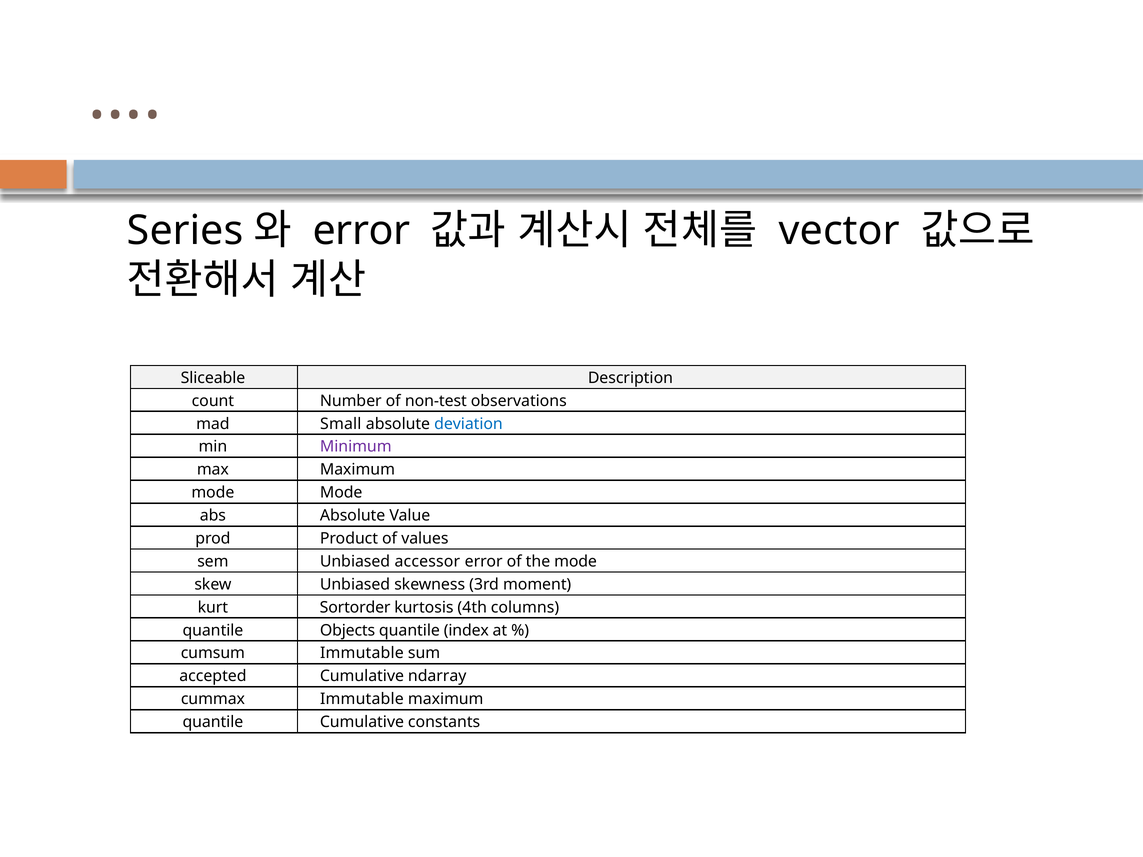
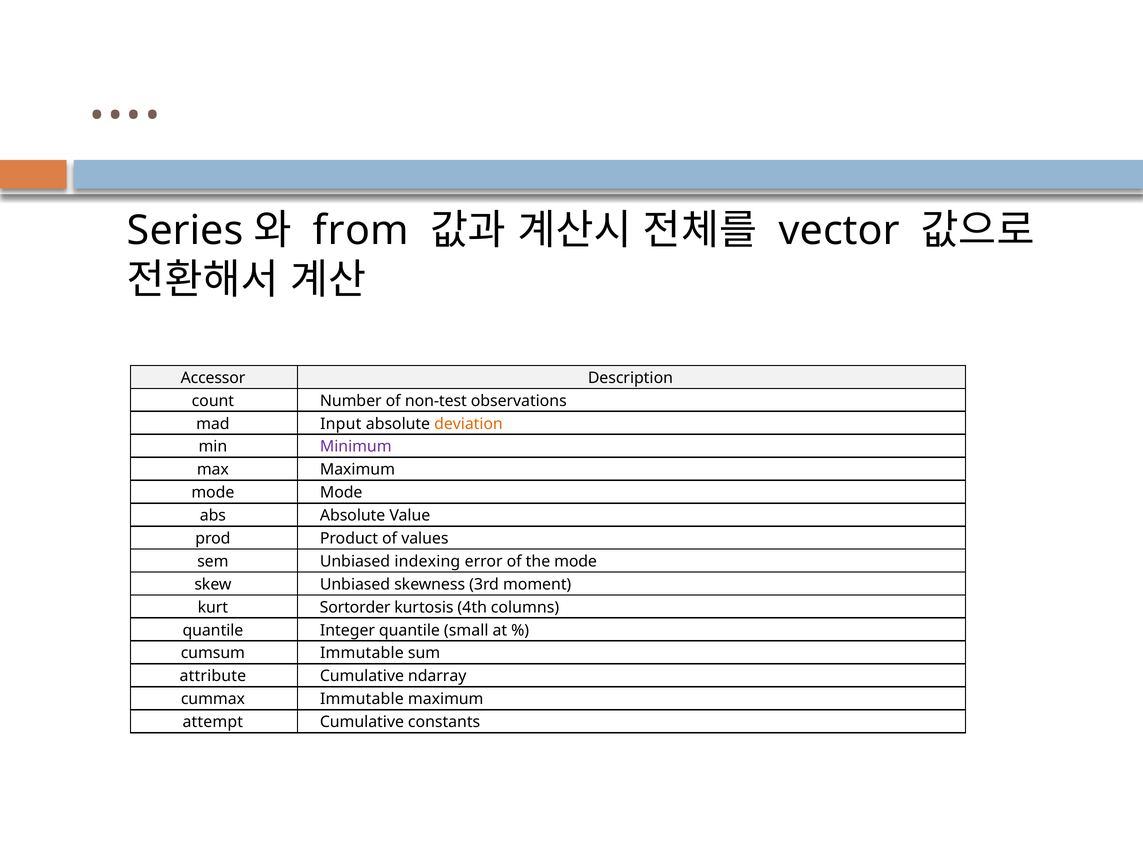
error at (361, 231): error -> from
Sliceable: Sliceable -> Accessor
Small: Small -> Input
deviation colour: blue -> orange
accessor: accessor -> indexing
Objects: Objects -> Integer
index: index -> small
accepted: accepted -> attribute
quantile at (213, 722): quantile -> attempt
